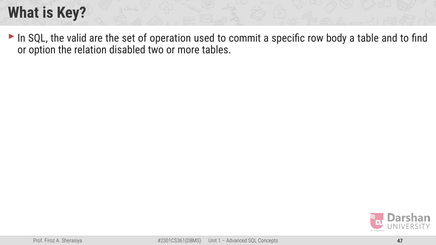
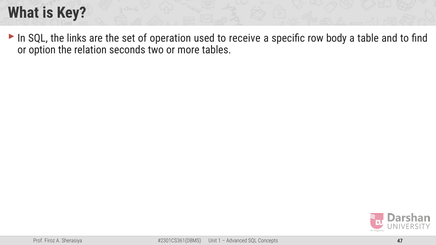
valid: valid -> links
commit: commit -> receive
disabled: disabled -> seconds
